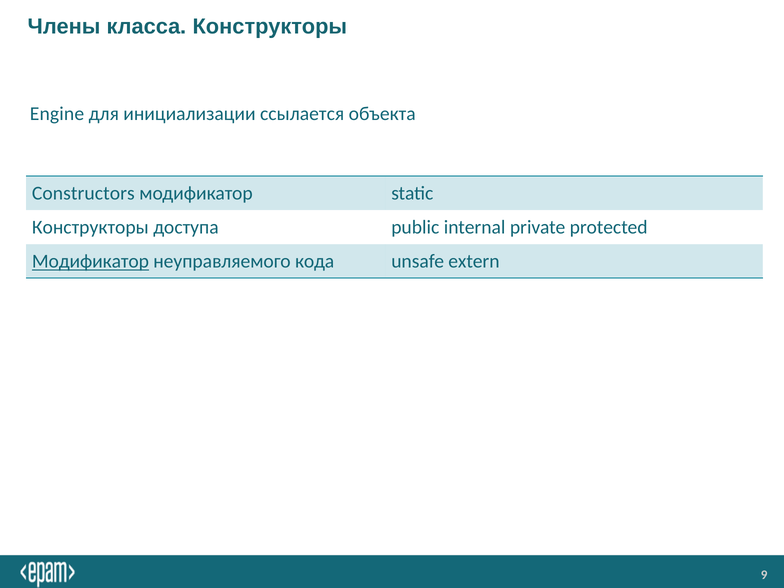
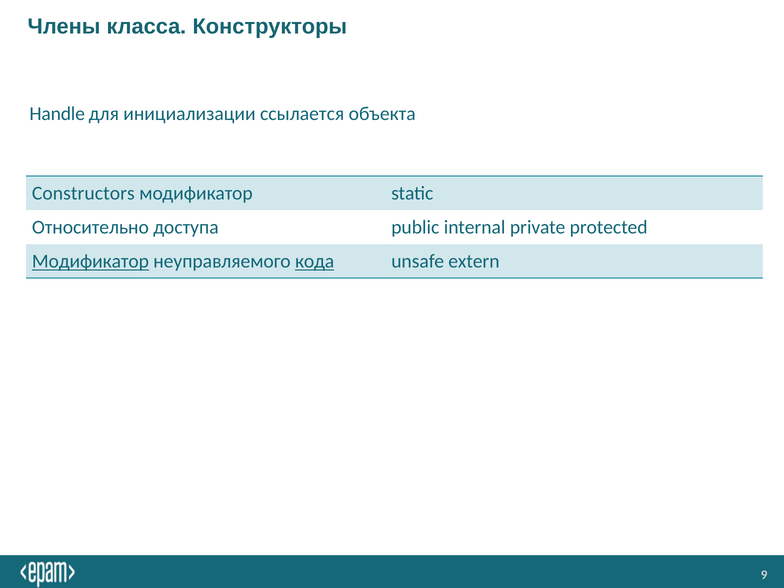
Engine: Engine -> Handle
Конструкторы at (90, 227): Конструкторы -> Относительно
кода underline: none -> present
